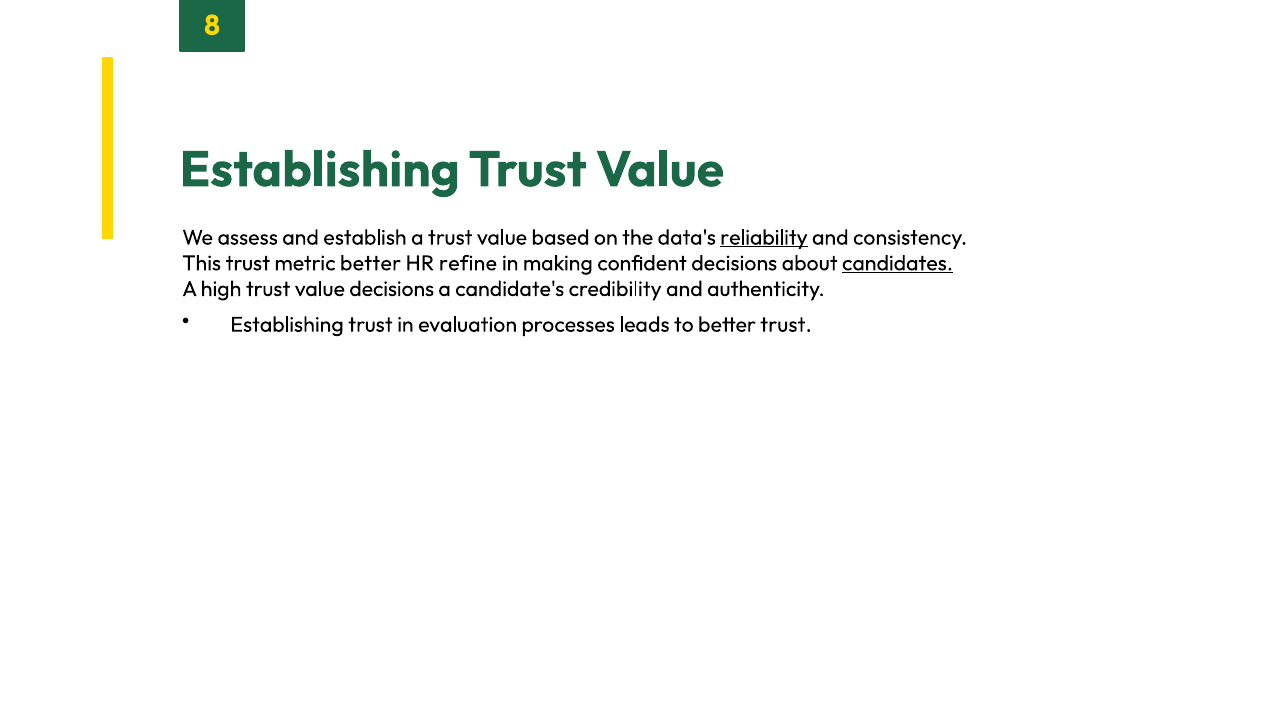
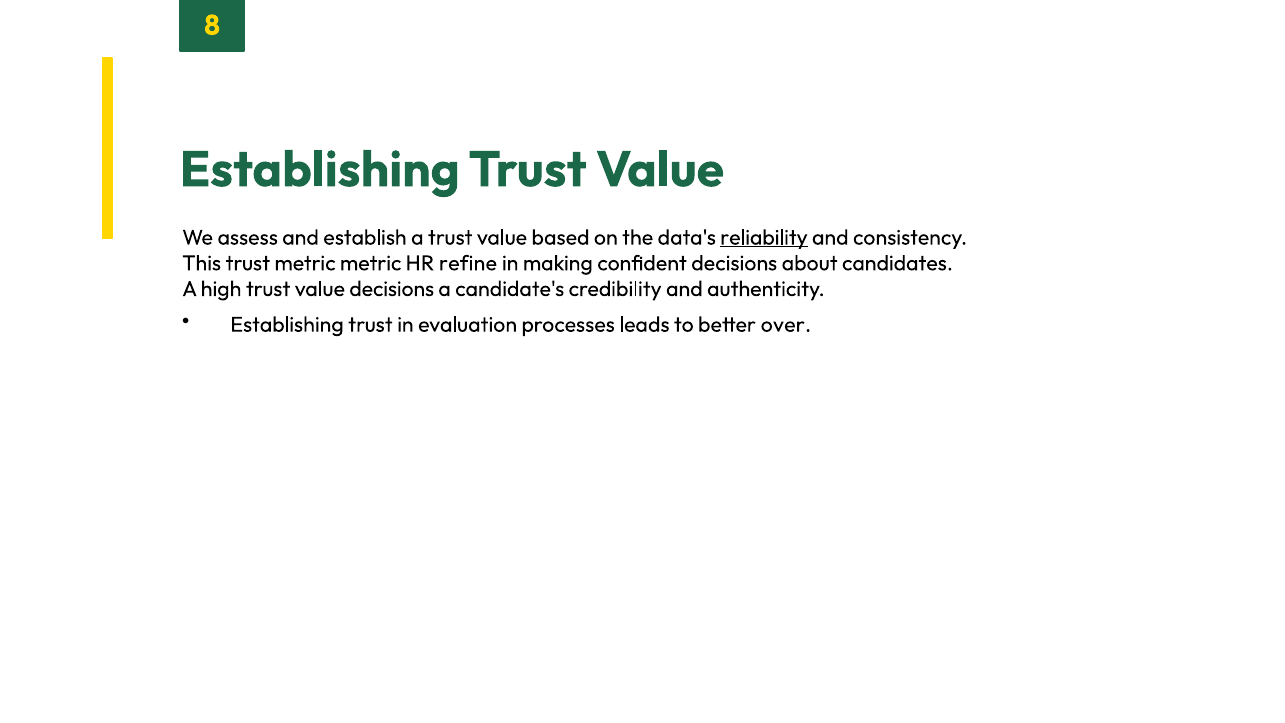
metric better: better -> metric
candidates underline: present -> none
better trust: trust -> over
